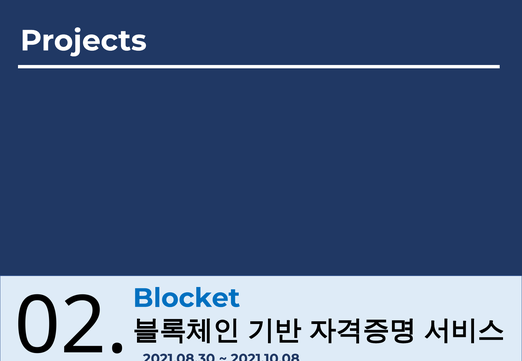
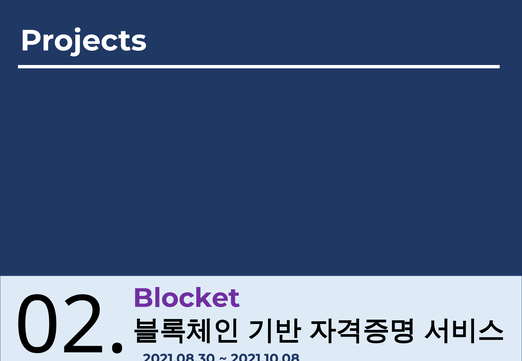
Blocket colour: blue -> purple
